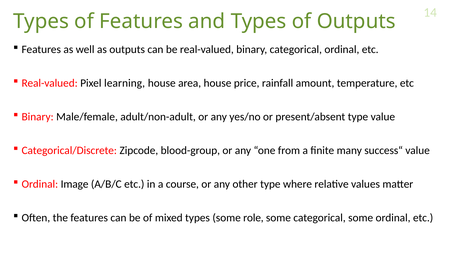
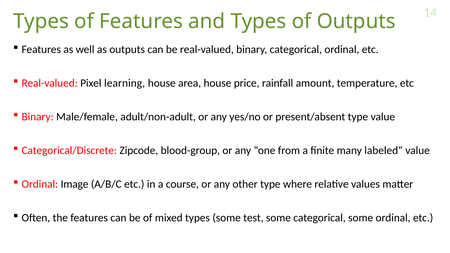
success“: success“ -> labeled“
role: role -> test
